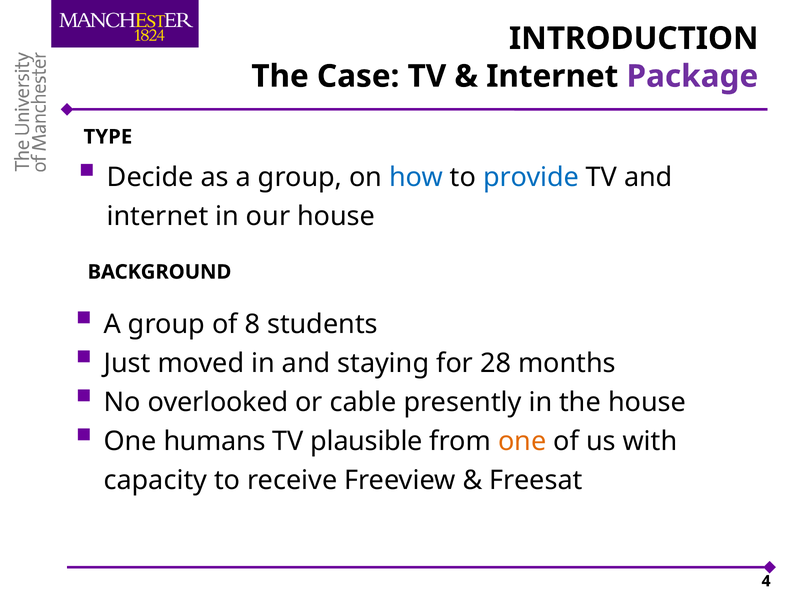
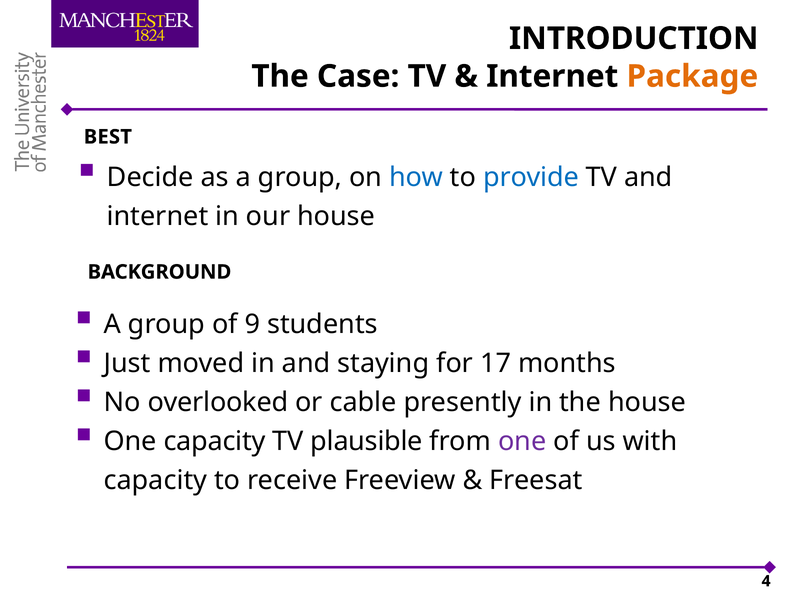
Package colour: purple -> orange
TYPE: TYPE -> BEST
8: 8 -> 9
28: 28 -> 17
One humans: humans -> capacity
one at (522, 441) colour: orange -> purple
